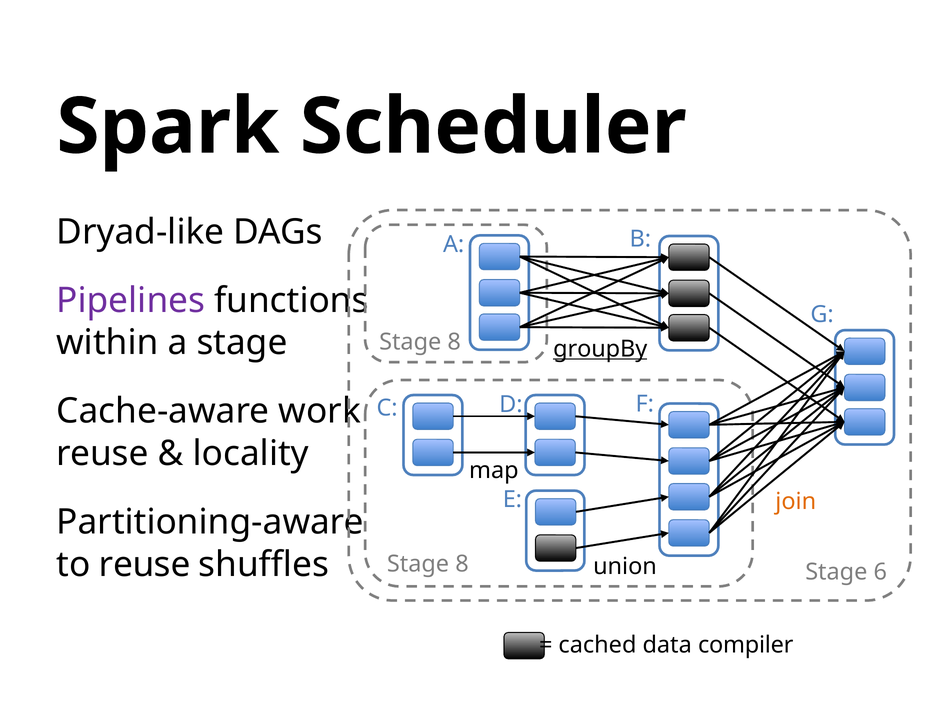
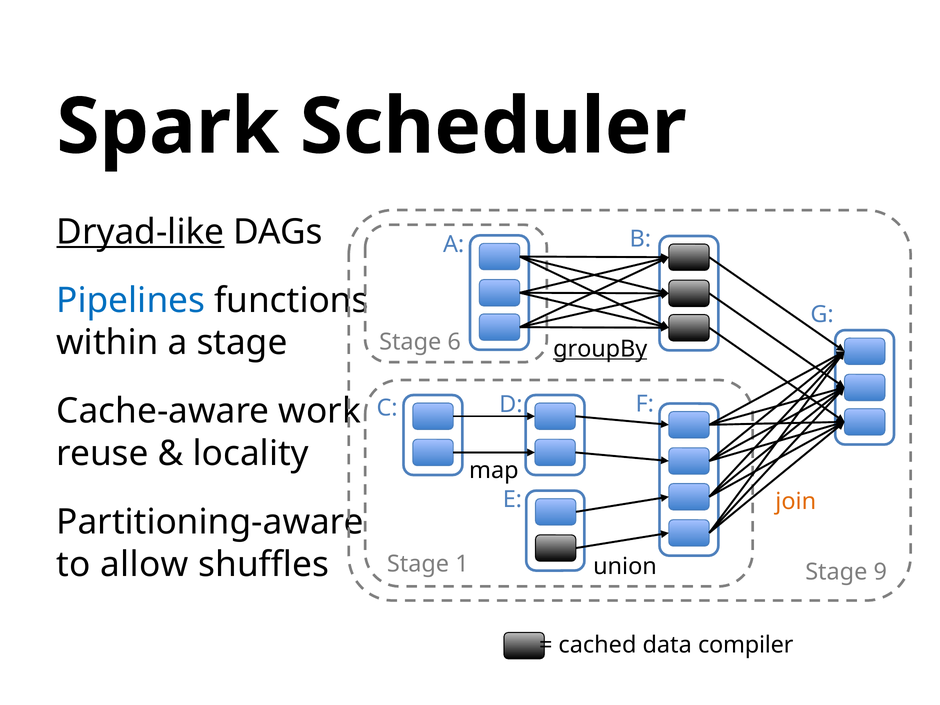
Dryad-like underline: none -> present
Pipelines colour: purple -> blue
8 at (454, 342): 8 -> 6
to reuse: reuse -> allow
8 at (462, 564): 8 -> 1
6: 6 -> 9
